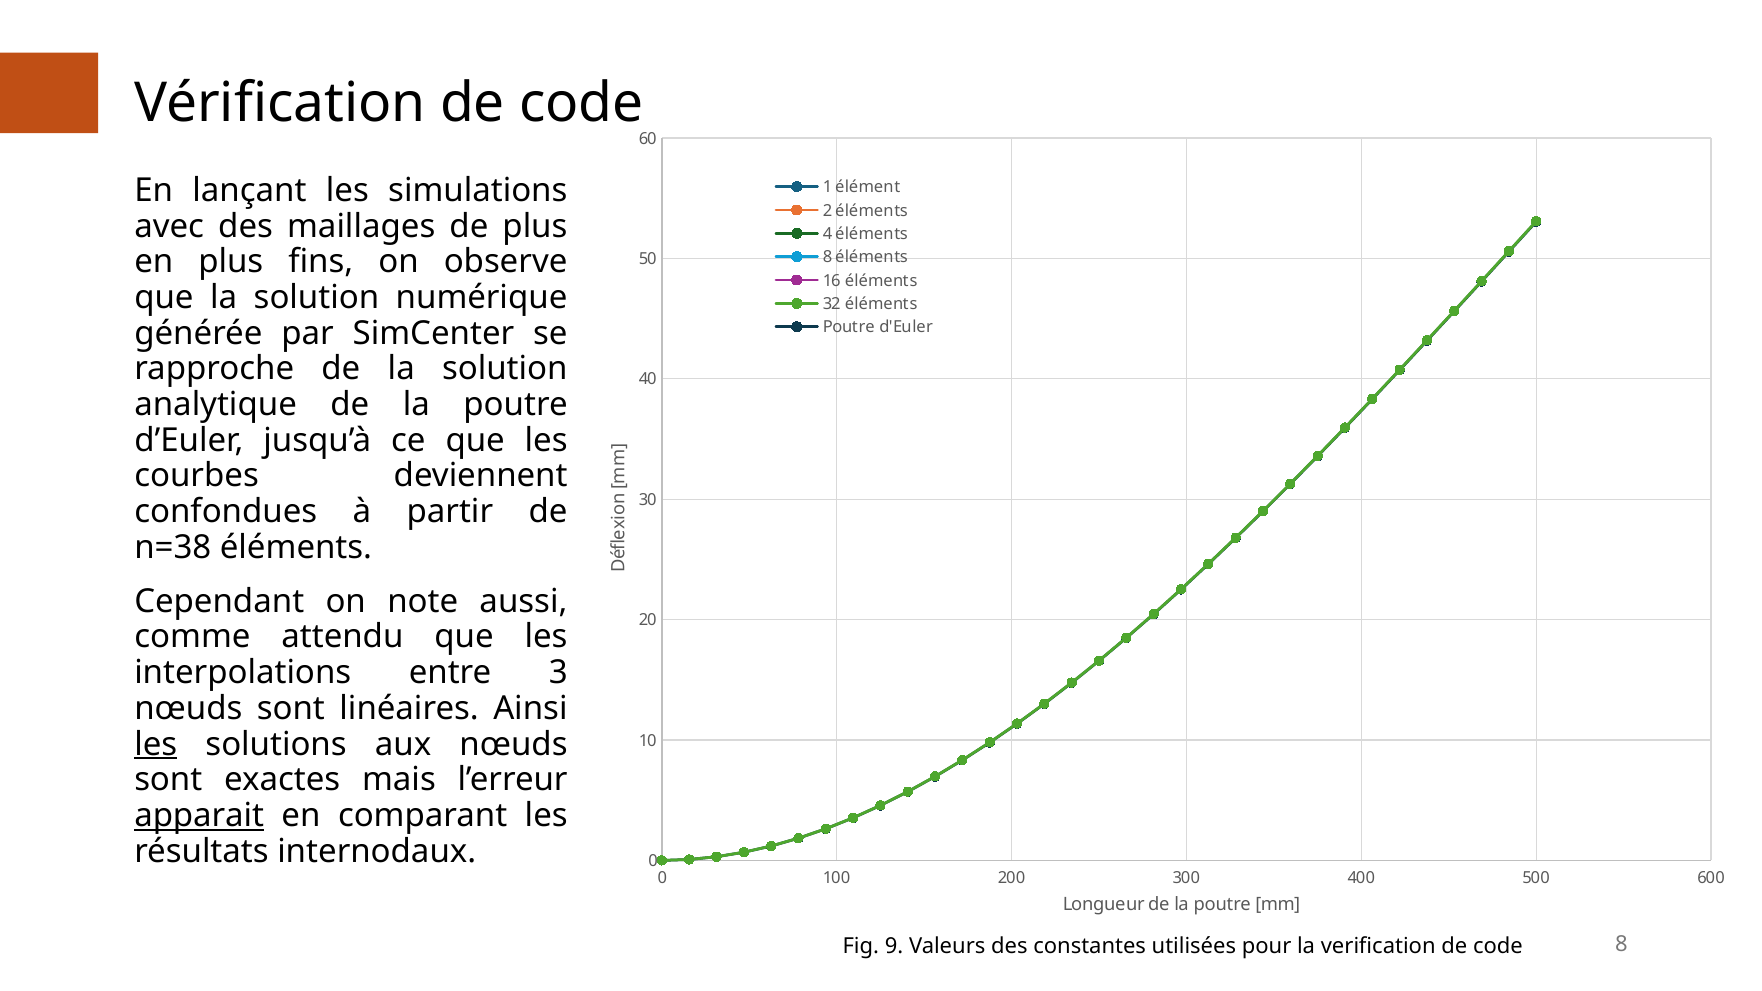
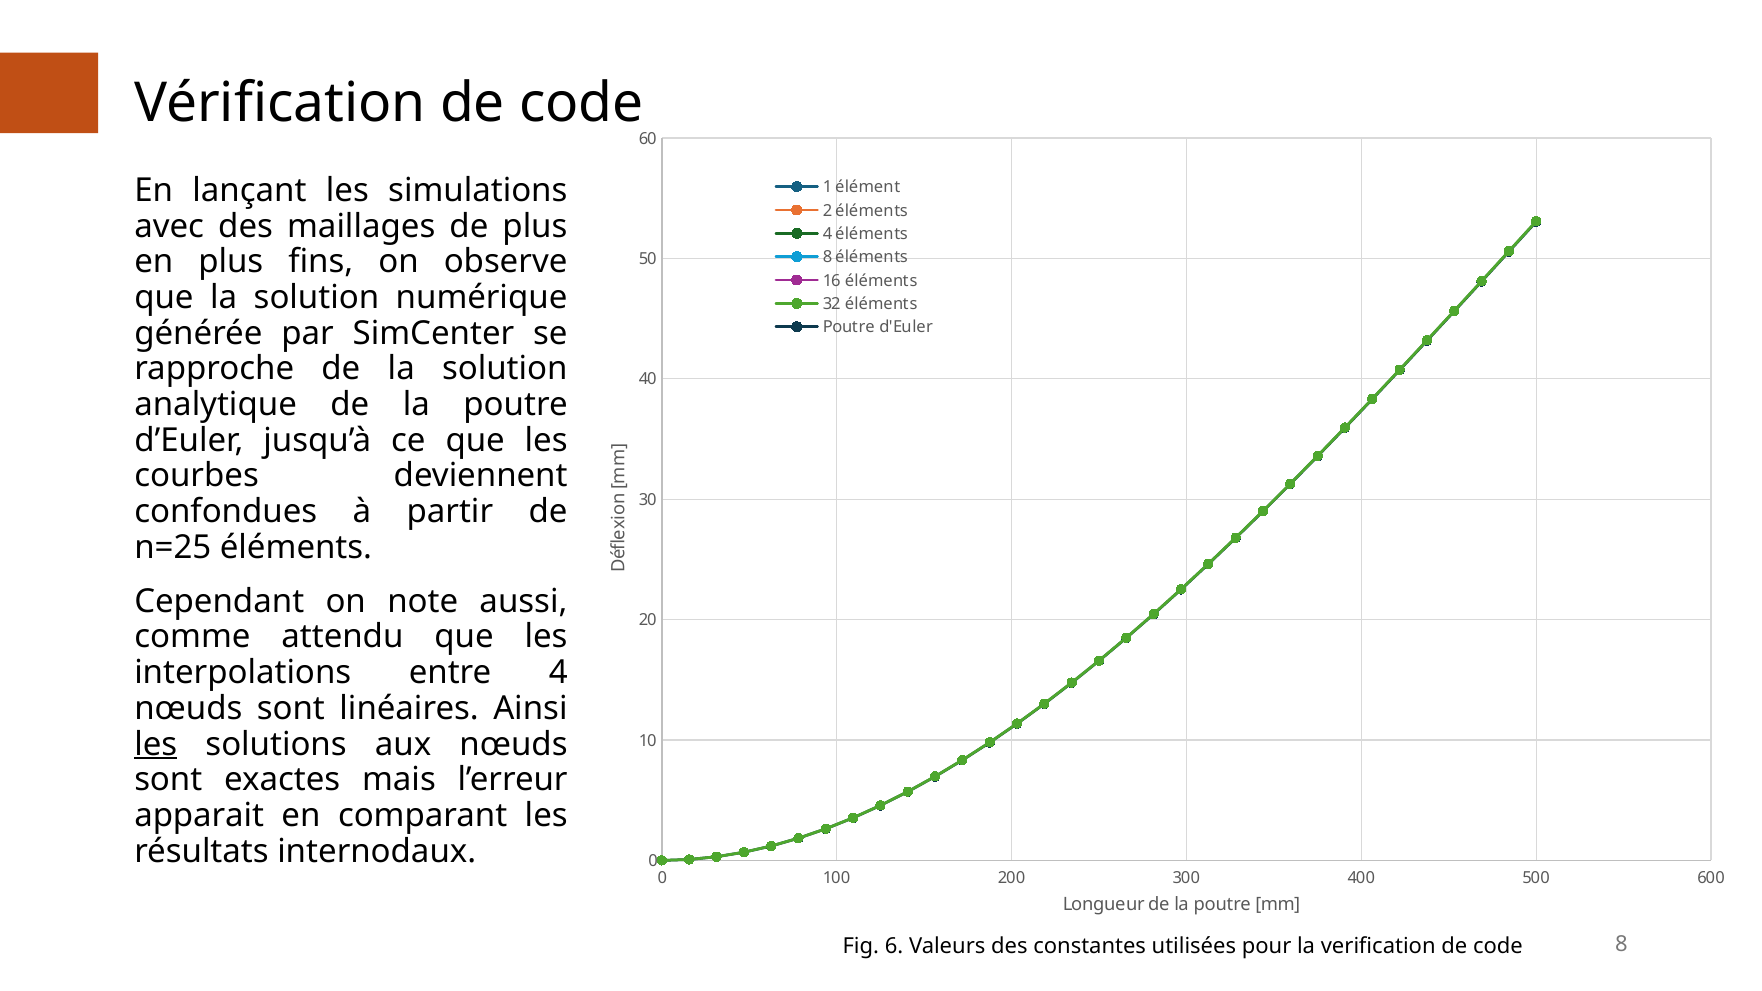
n=38: n=38 -> n=25
entre 3: 3 -> 4
apparait underline: present -> none
9: 9 -> 6
